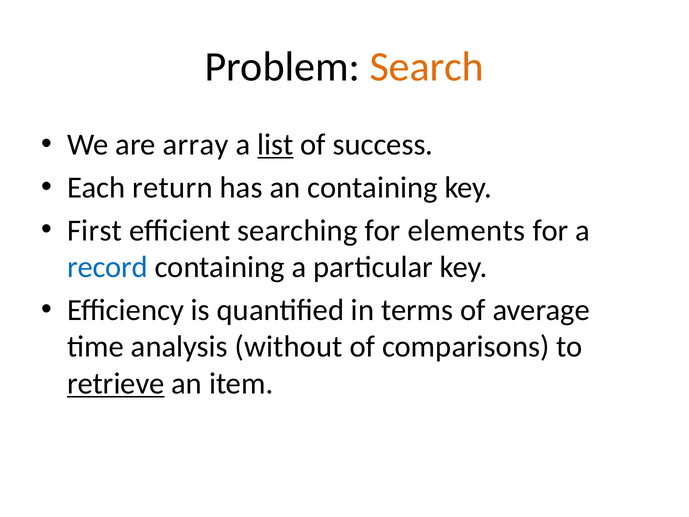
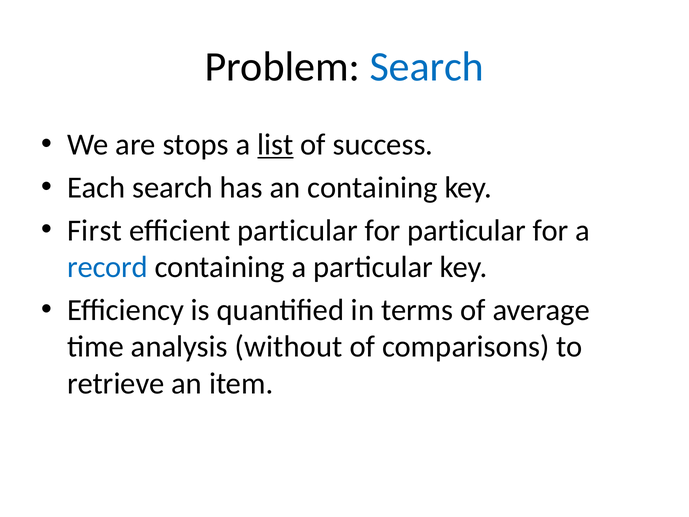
Search at (427, 67) colour: orange -> blue
array: array -> stops
Each return: return -> search
efficient searching: searching -> particular
for elements: elements -> particular
retrieve underline: present -> none
